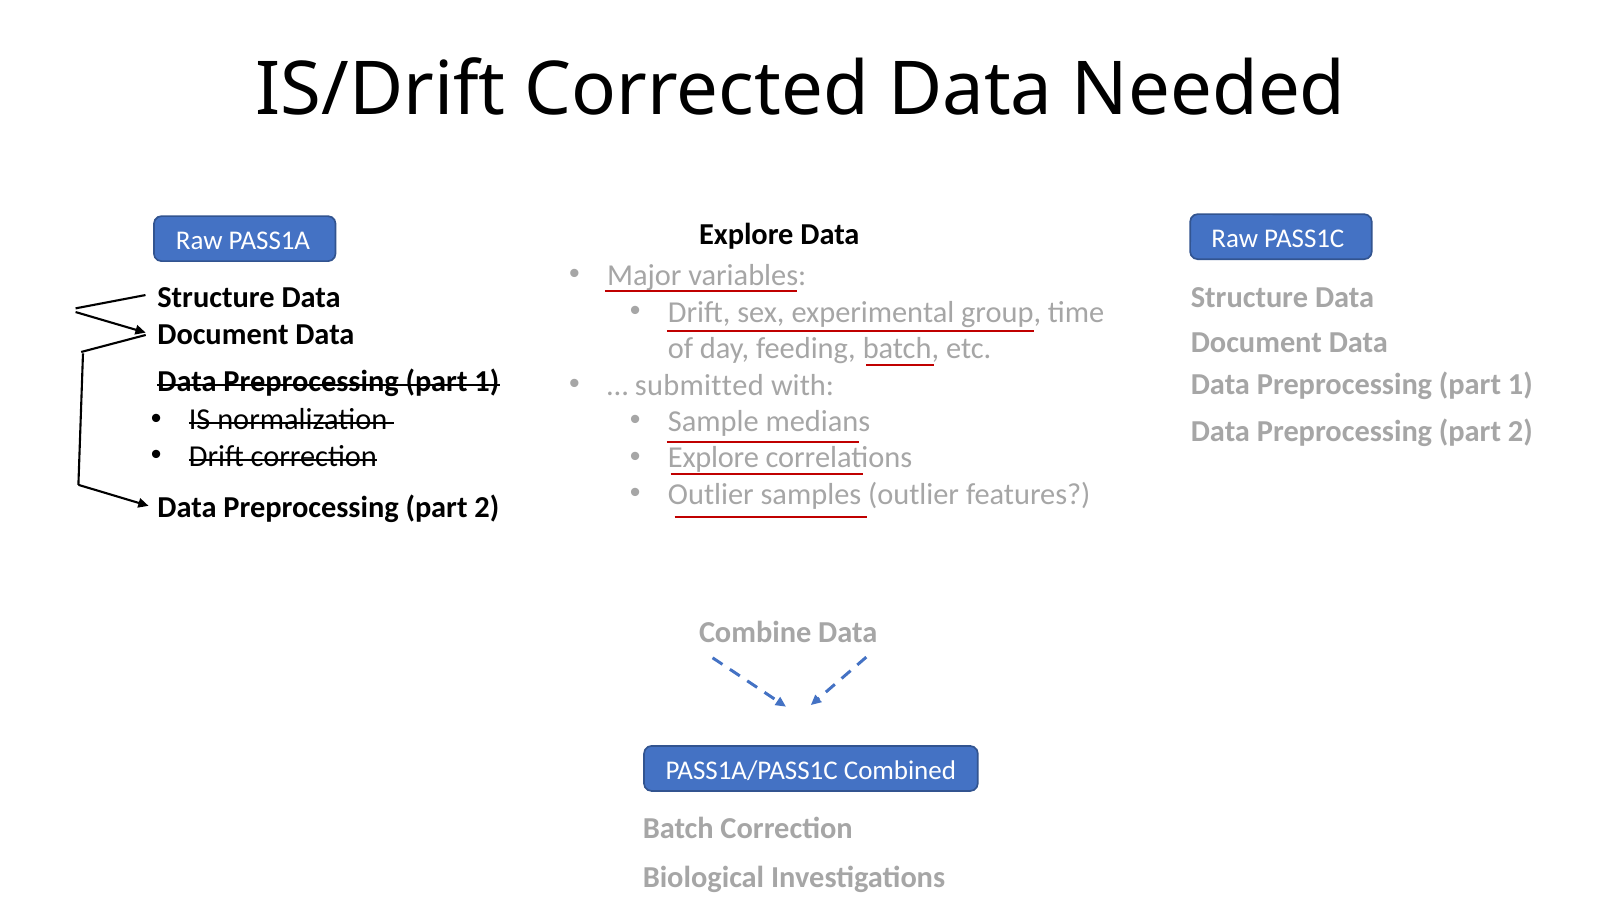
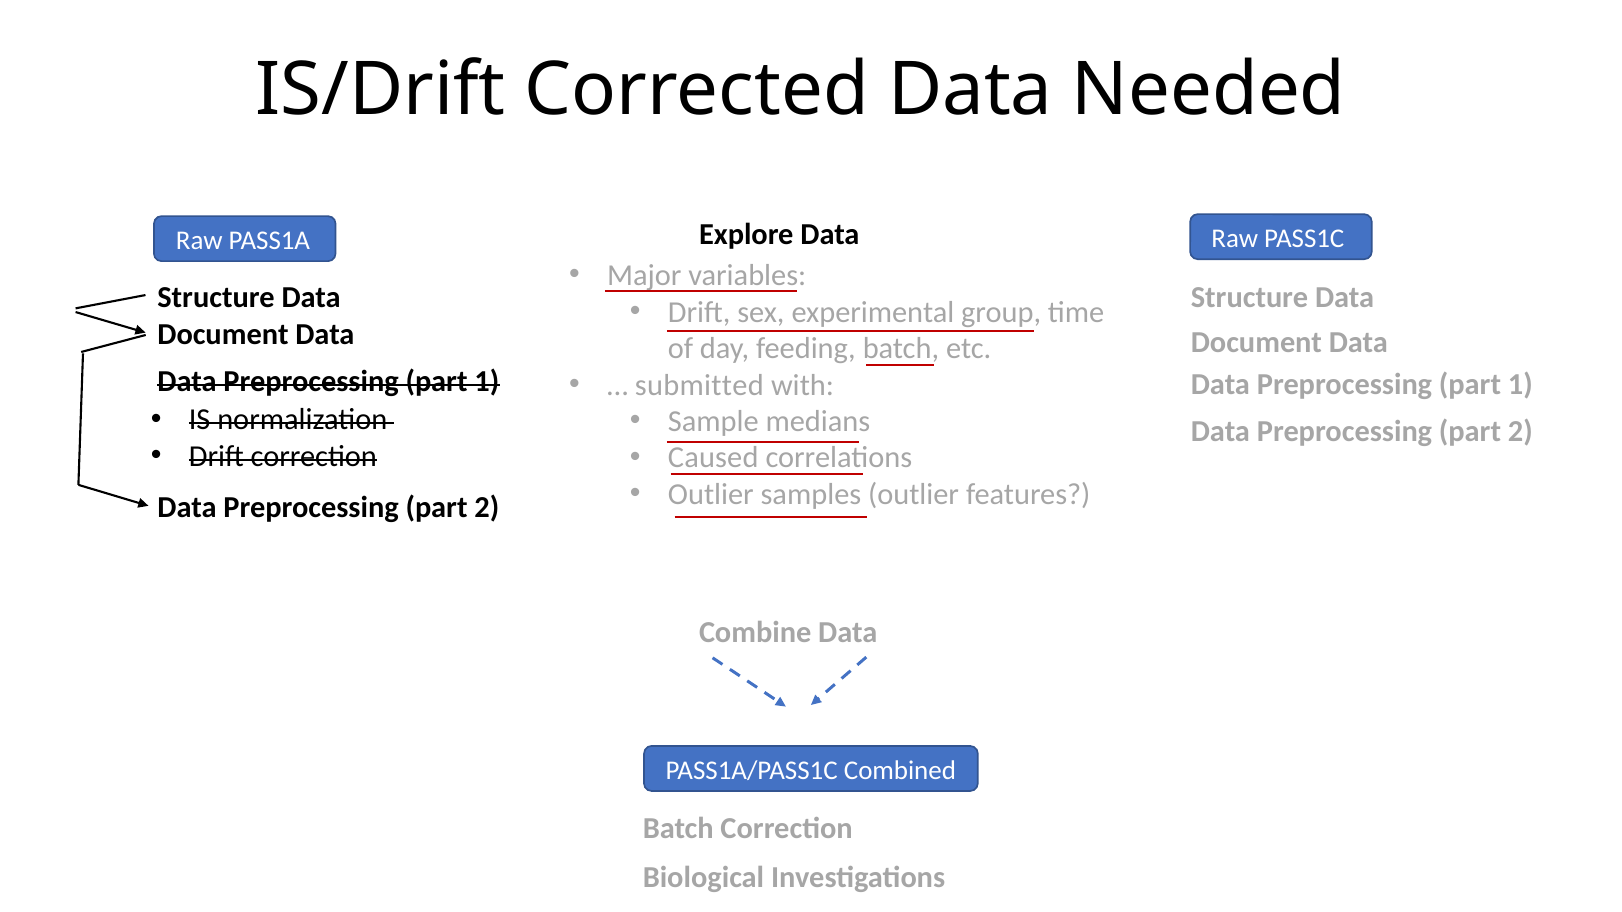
Explore at (713, 458): Explore -> Caused
